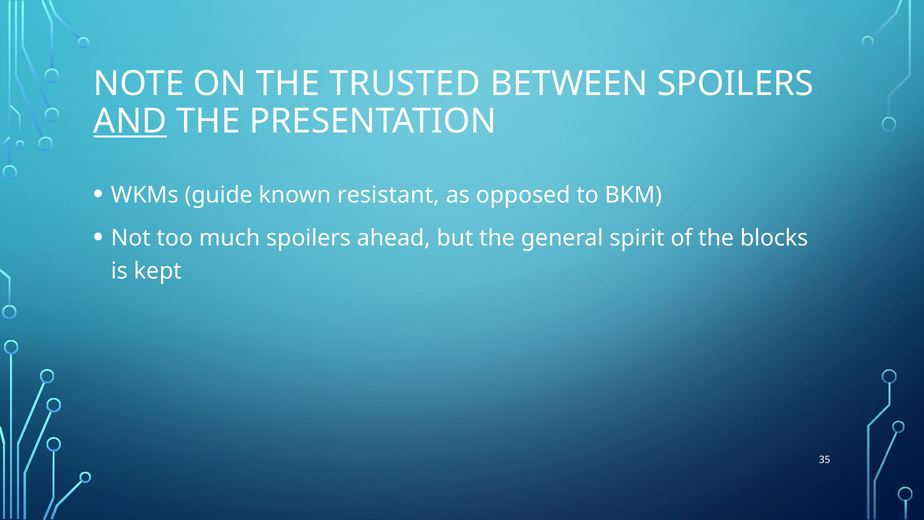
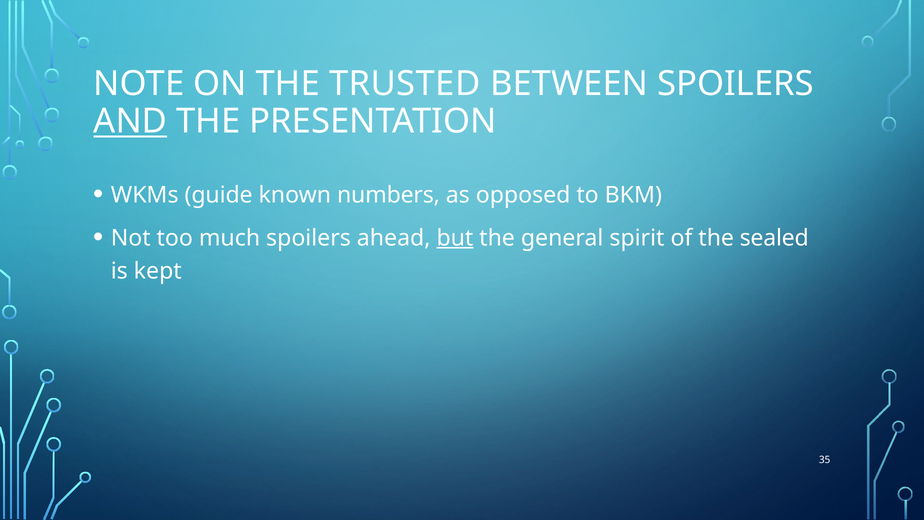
resistant: resistant -> numbers
but underline: none -> present
blocks: blocks -> sealed
